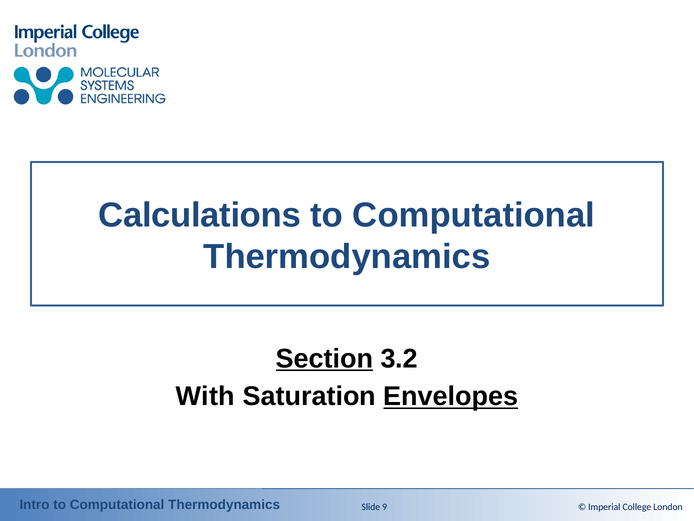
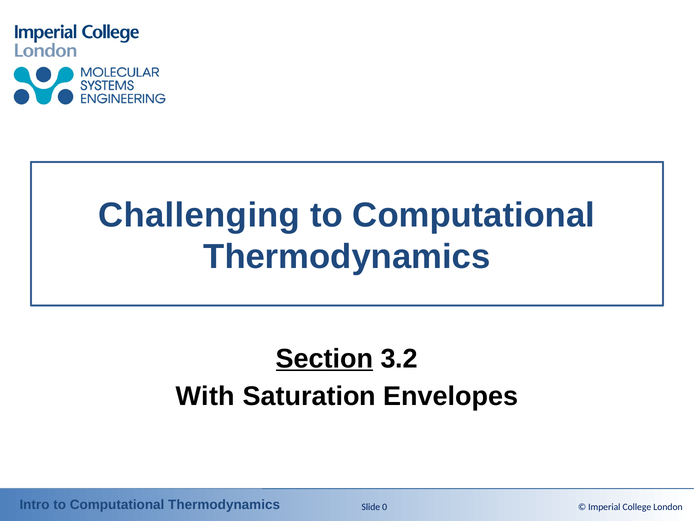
Calculations: Calculations -> Challenging
Envelopes underline: present -> none
9: 9 -> 0
